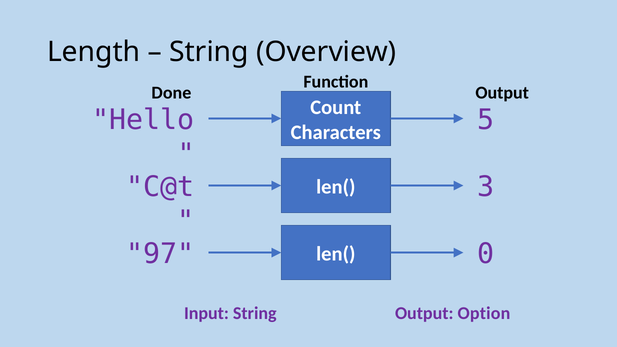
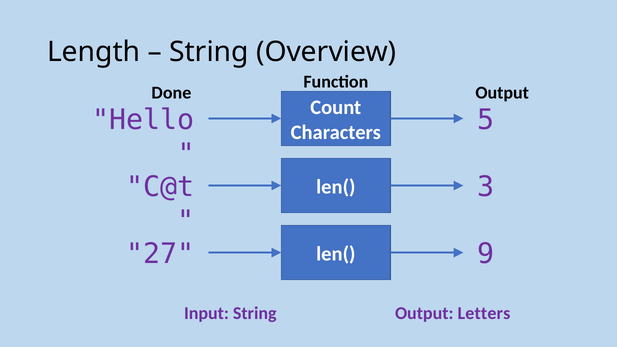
97: 97 -> 27
0: 0 -> 9
Option: Option -> Letters
